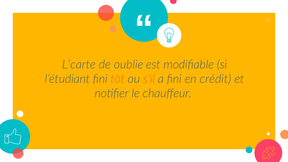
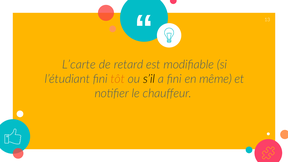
oublie: oublie -> retard
s’il colour: orange -> black
crédit: crédit -> même
